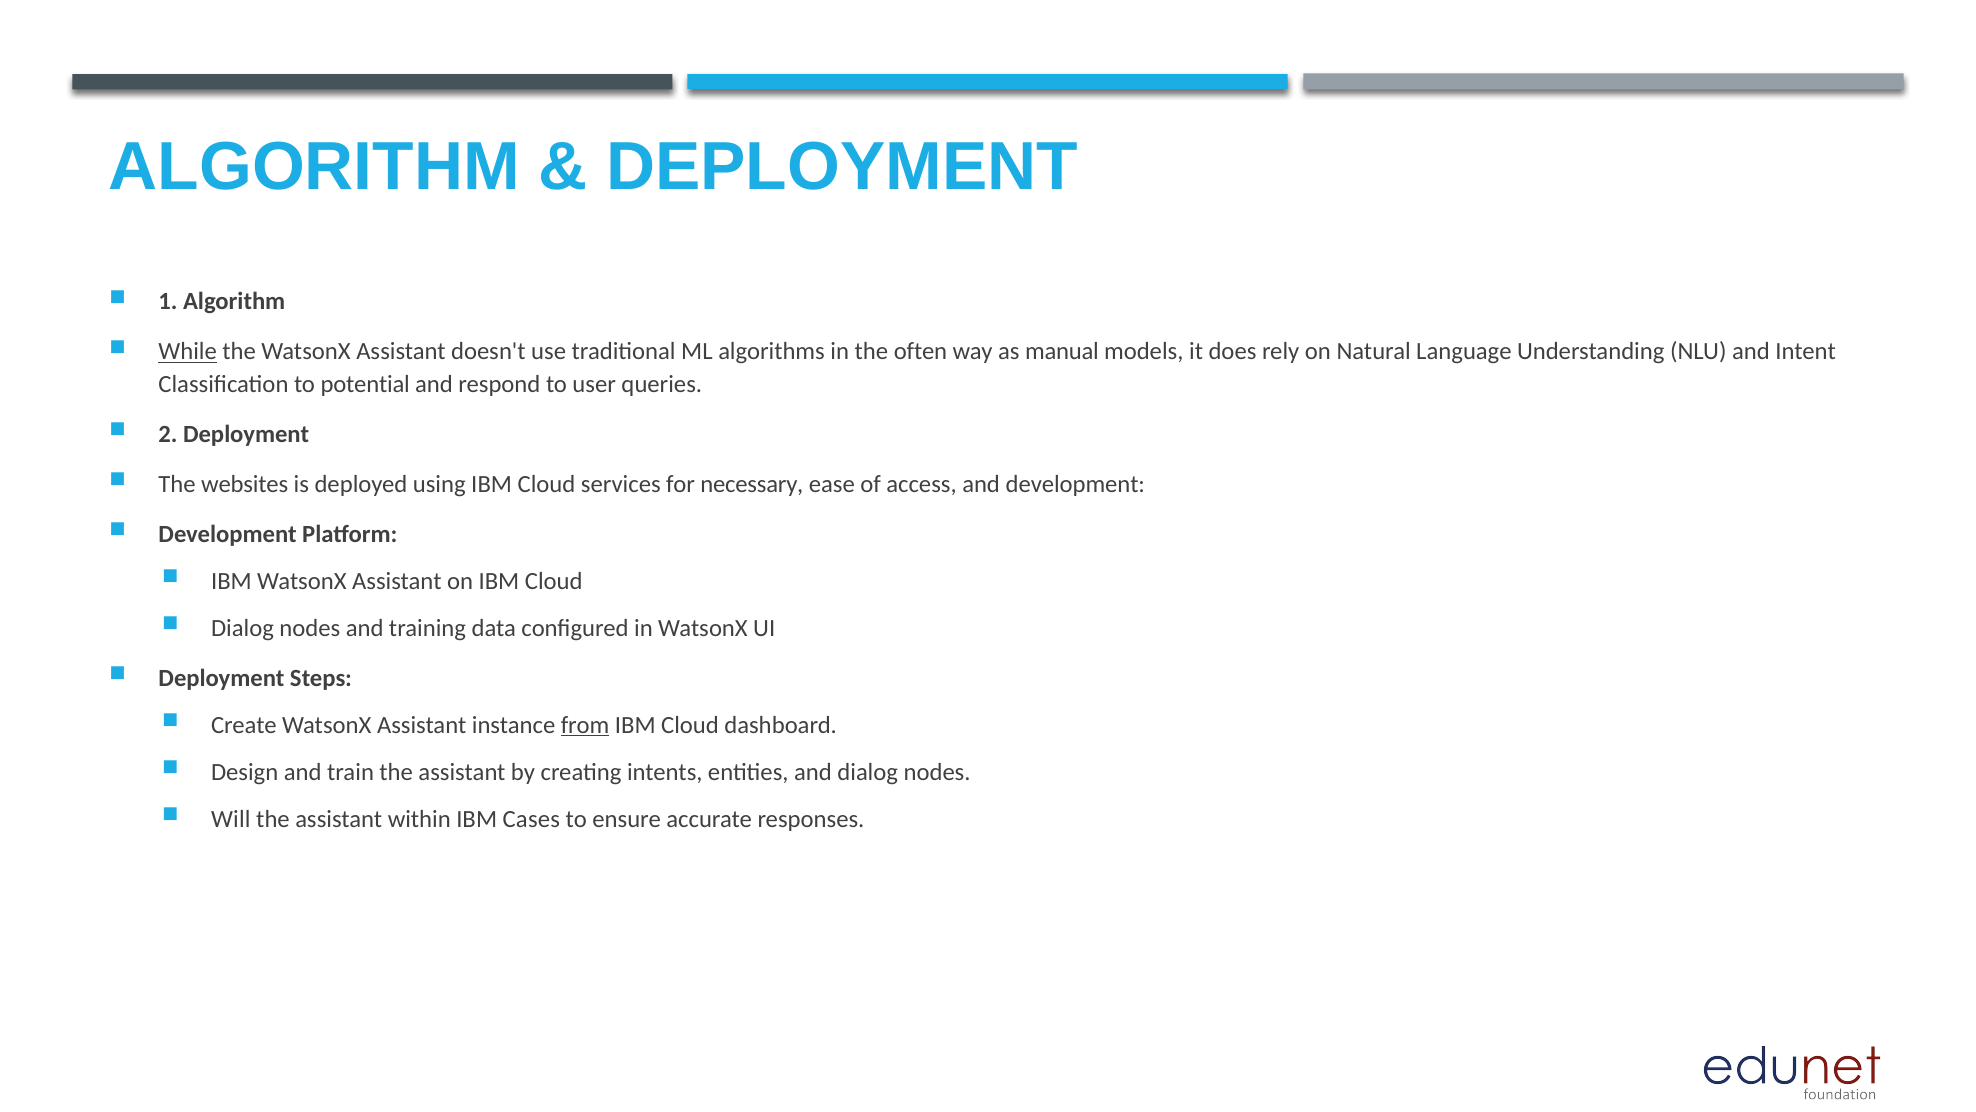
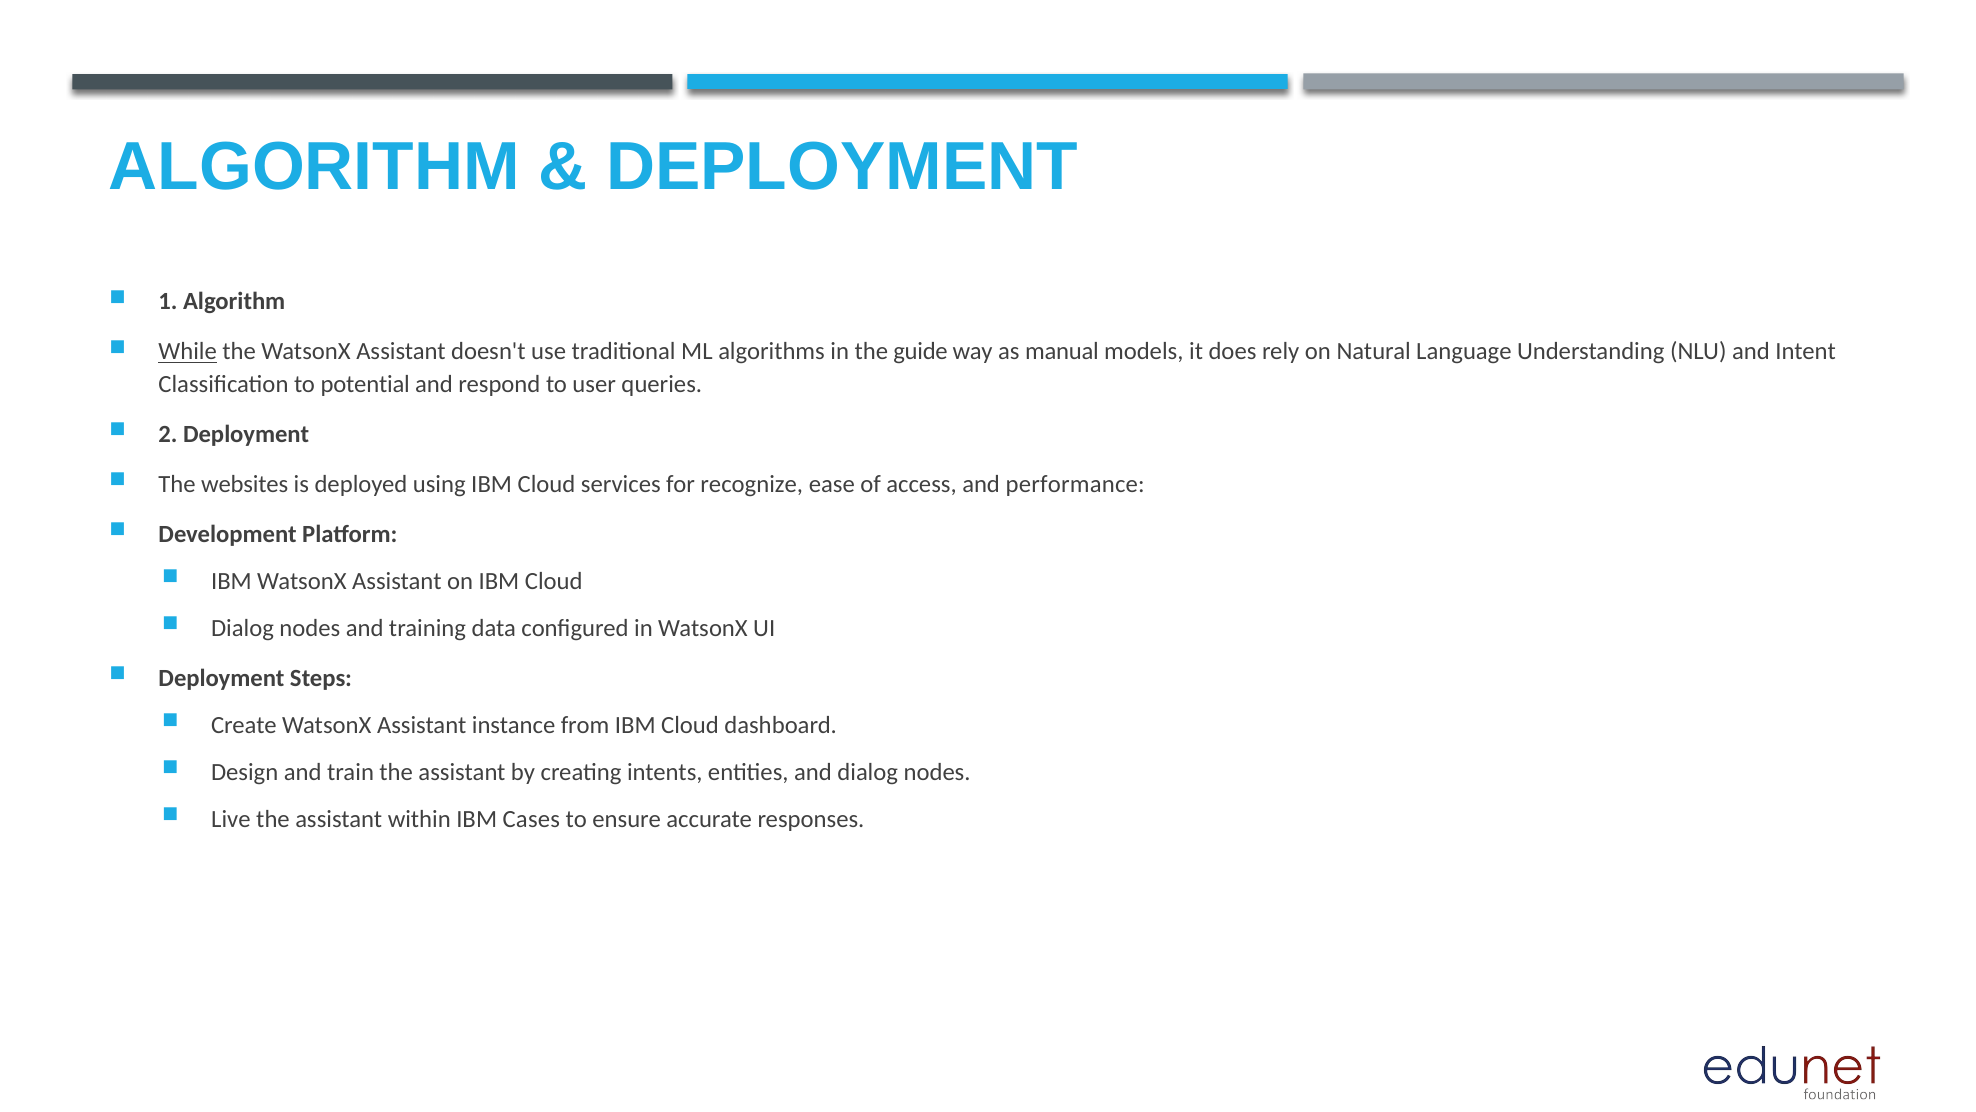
often: often -> guide
necessary: necessary -> recognize
and development: development -> performance
from underline: present -> none
Will: Will -> Live
